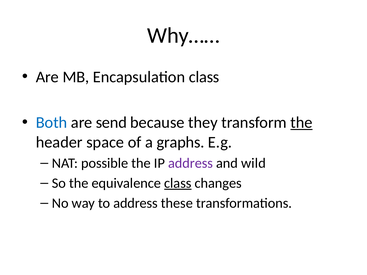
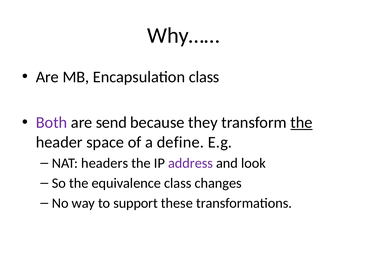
Both colour: blue -> purple
graphs: graphs -> define
possible: possible -> headers
wild: wild -> look
class at (178, 183) underline: present -> none
to address: address -> support
